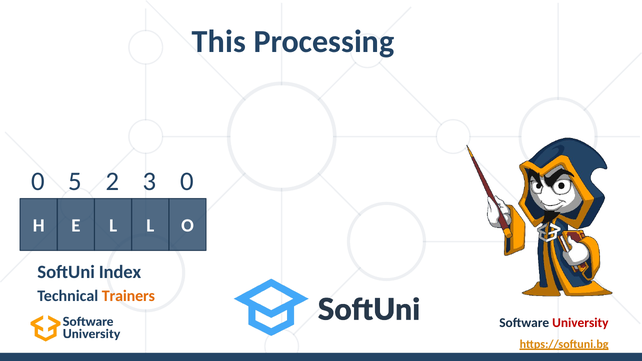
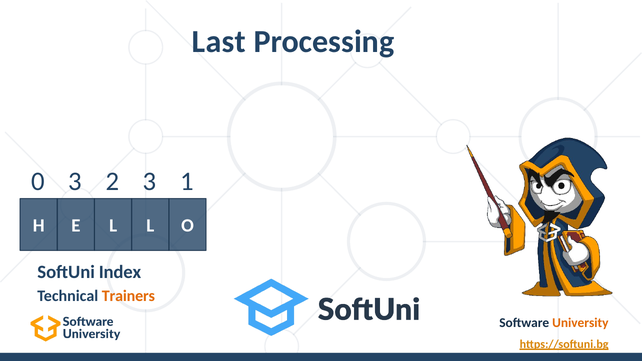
This: This -> Last
0 5: 5 -> 3
3 0: 0 -> 1
University colour: red -> orange
